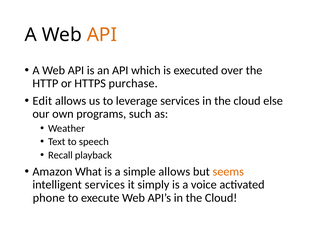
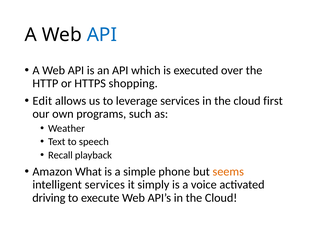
API at (102, 35) colour: orange -> blue
purchase: purchase -> shopping
else: else -> first
simple allows: allows -> phone
phone: phone -> driving
